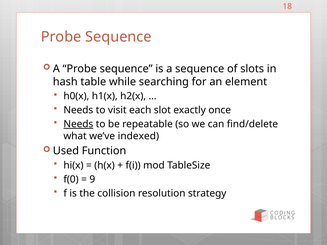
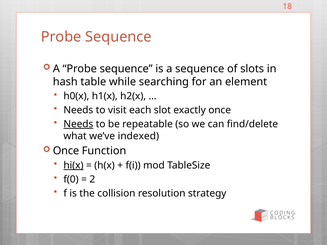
Used at (66, 151): Used -> Once
hi(x underline: none -> present
9: 9 -> 2
